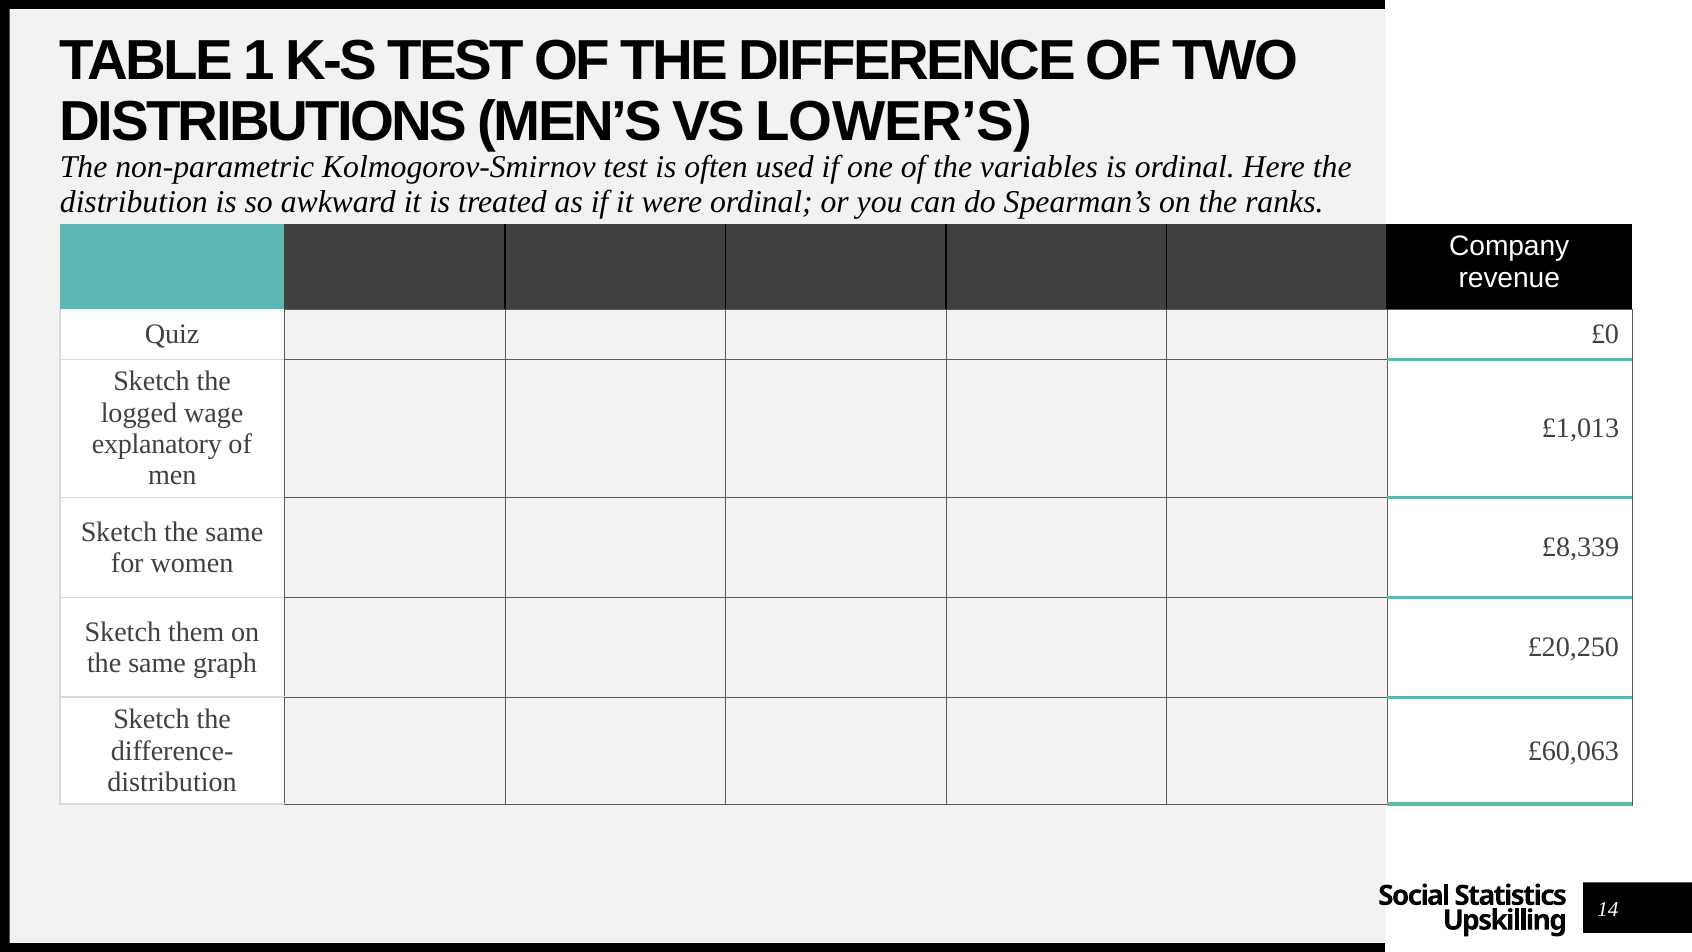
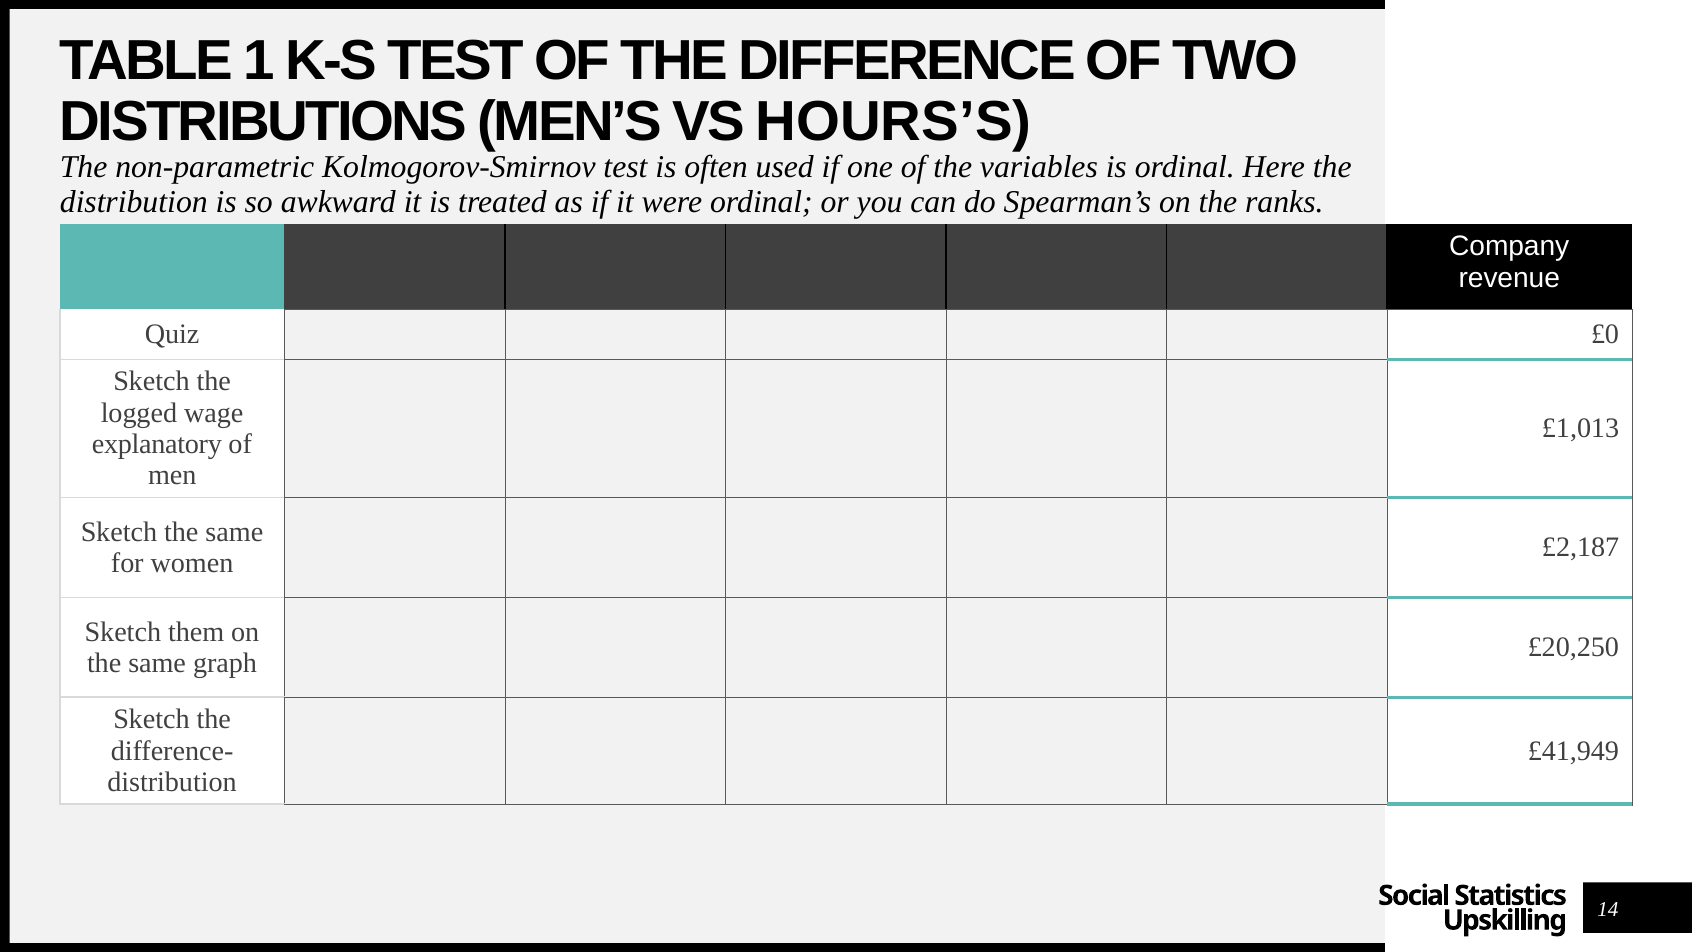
LOWER’S: LOWER’S -> HOURS’S
£8,339: £8,339 -> £2,187
£60,063: £60,063 -> £41,949
